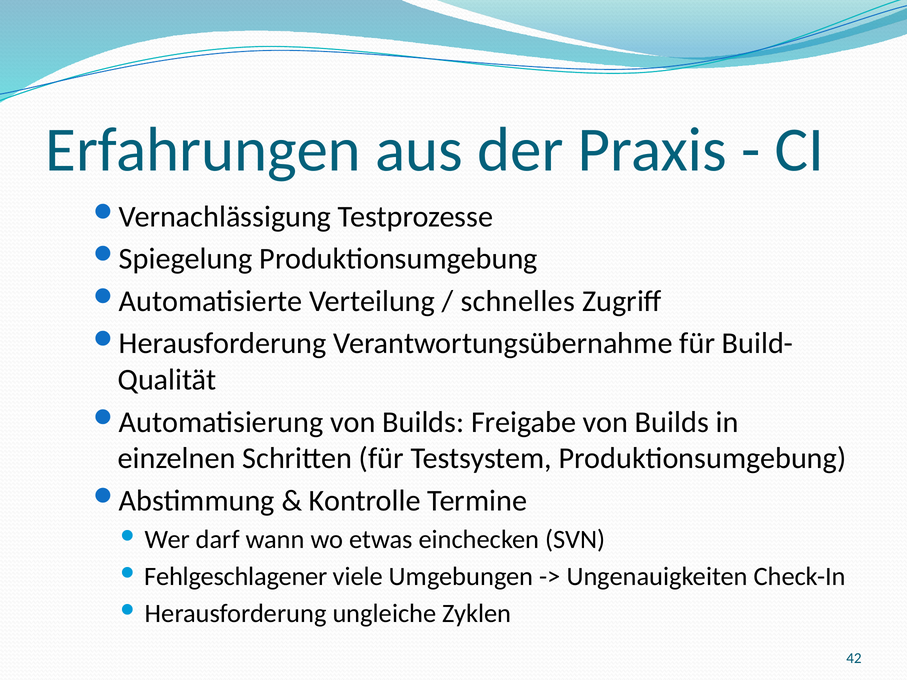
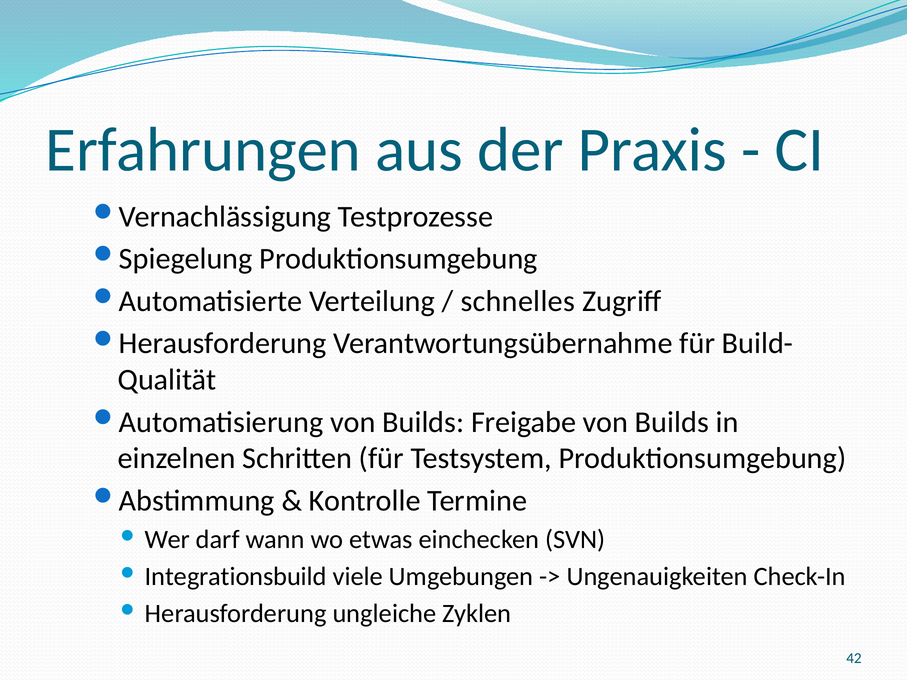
Fehlgeschlagener: Fehlgeschlagener -> Integrationsbuild
